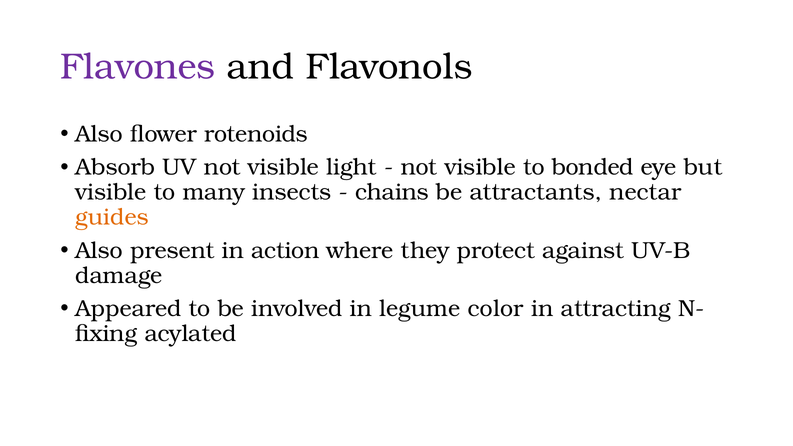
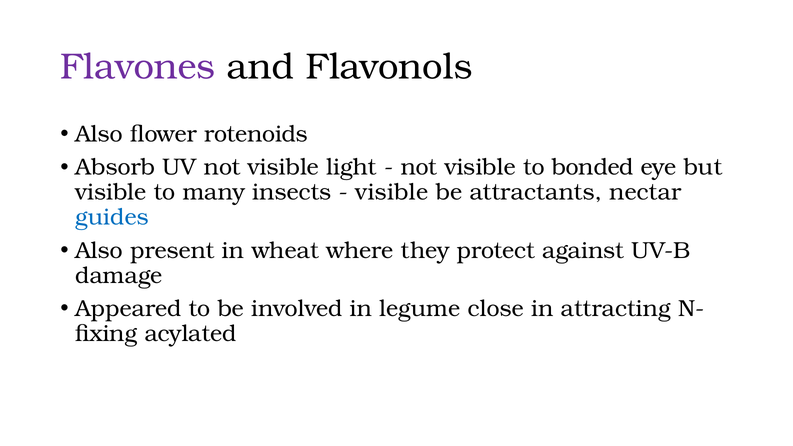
chains at (392, 192): chains -> visible
guides colour: orange -> blue
action: action -> wheat
color: color -> close
